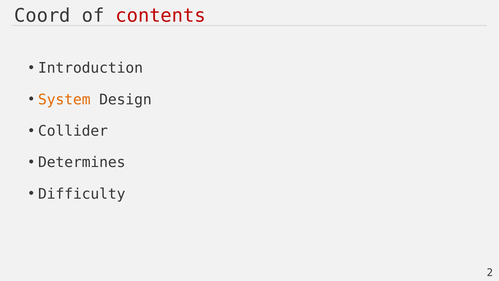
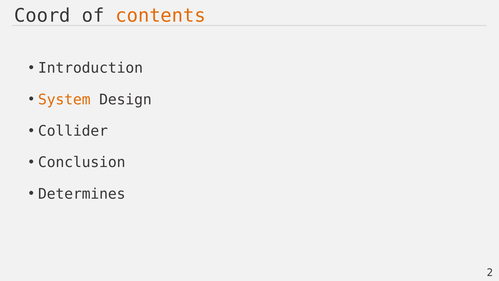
contents colour: red -> orange
Determines: Determines -> Conclusion
Difficulty: Difficulty -> Determines
